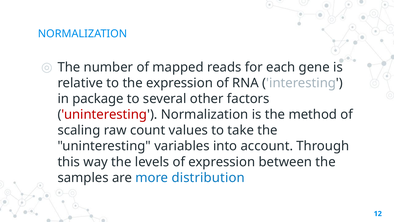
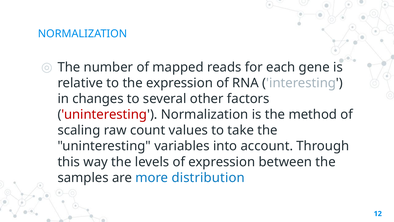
package: package -> changes
